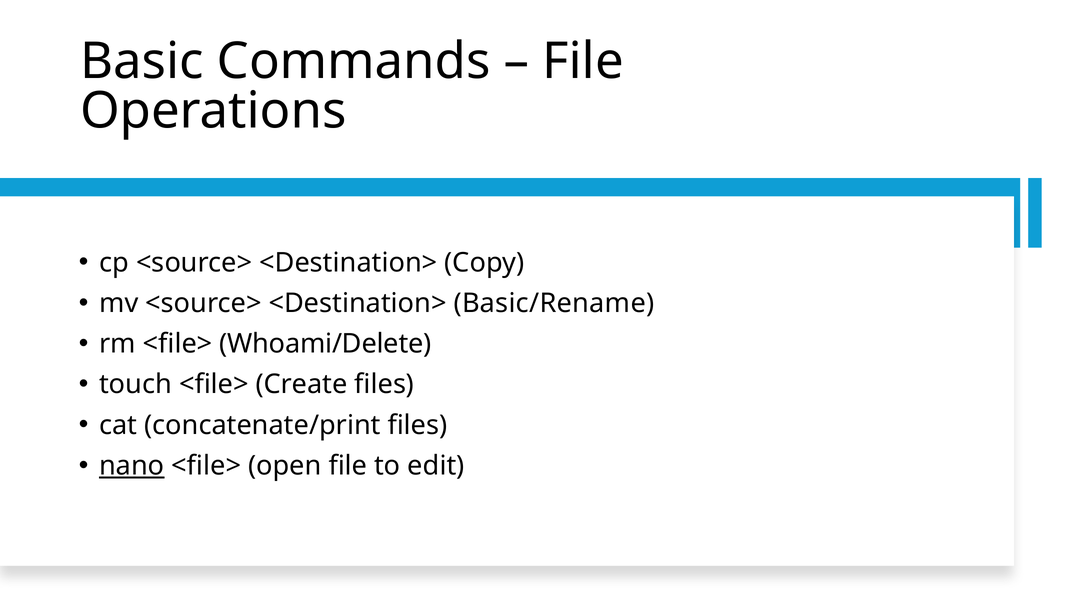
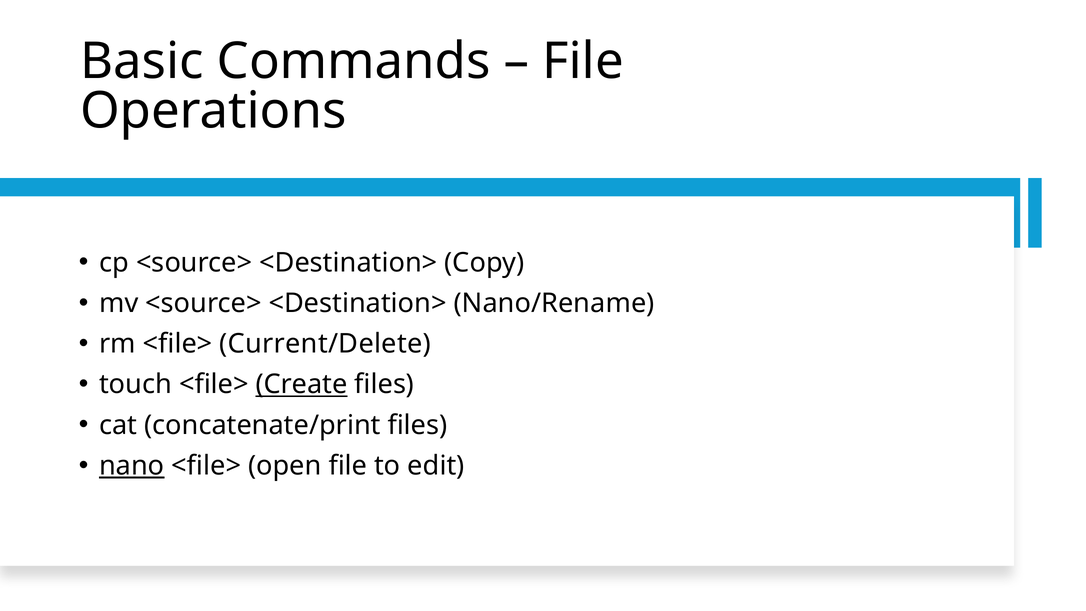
Basic/Rename: Basic/Rename -> Nano/Rename
Whoami/Delete: Whoami/Delete -> Current/Delete
Create underline: none -> present
